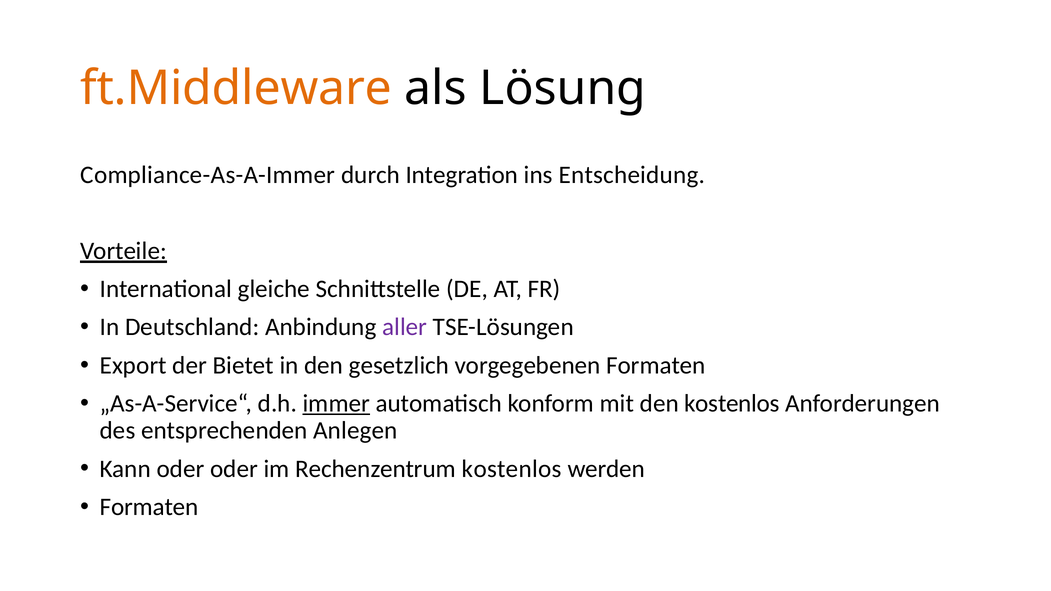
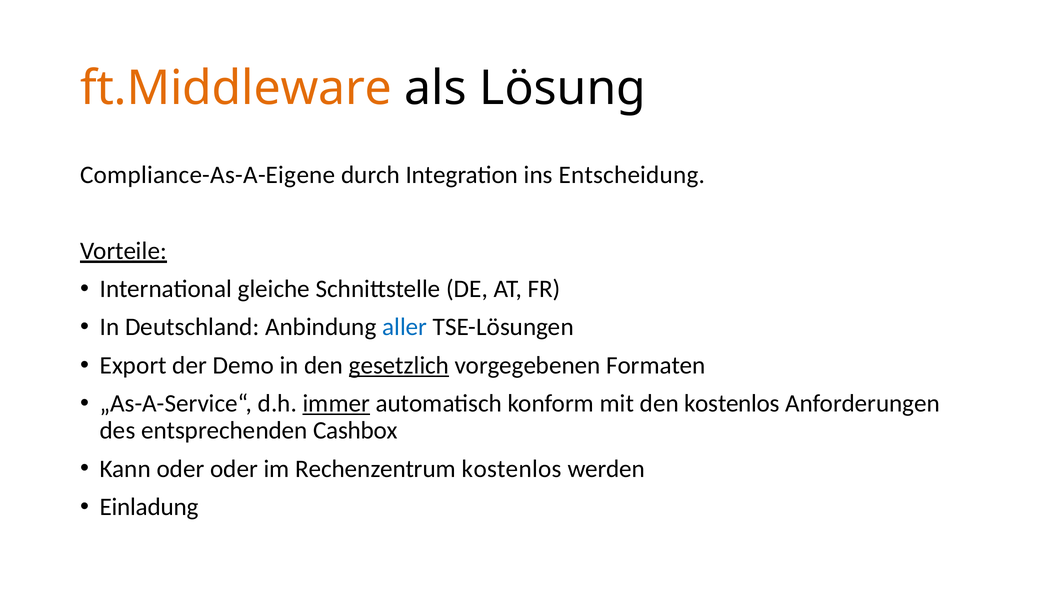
Compliance-As-A-Immer: Compliance-As-A-Immer -> Compliance-As-A-Eigene
aller colour: purple -> blue
Bietet: Bietet -> Demo
gesetzlich underline: none -> present
Anlegen: Anlegen -> Cashbox
Formaten at (149, 507): Formaten -> Einladung
